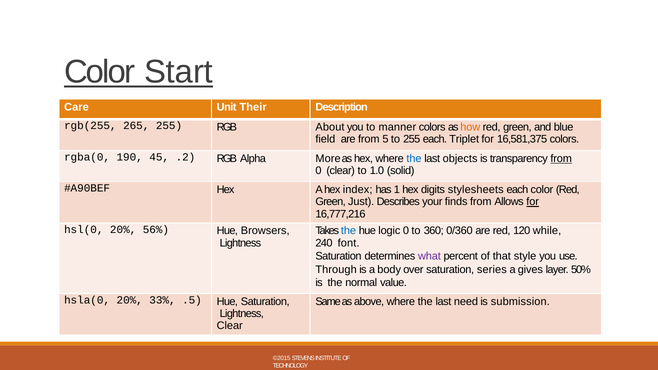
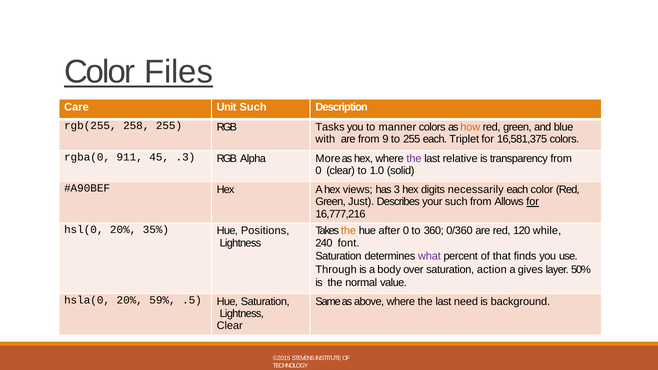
Start: Start -> Files
Unit Their: Their -> Such
265: 265 -> 258
About: About -> Tasks
field: field -> with
5: 5 -> 9
190: 190 -> 911
.2: .2 -> .3
the at (414, 158) colour: blue -> purple
objects: objects -> relative
from at (561, 158) underline: present -> none
index: index -> views
1: 1 -> 3
stylesheets: stylesheets -> necessarily
your finds: finds -> such
56%: 56% -> 35%
Browsers: Browsers -> Positions
the at (348, 231) colour: blue -> orange
logic: logic -> after
style: style -> finds
series: series -> action
33%: 33% -> 59%
submission: submission -> background
